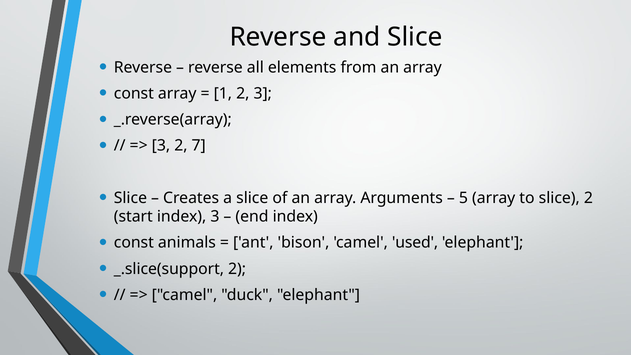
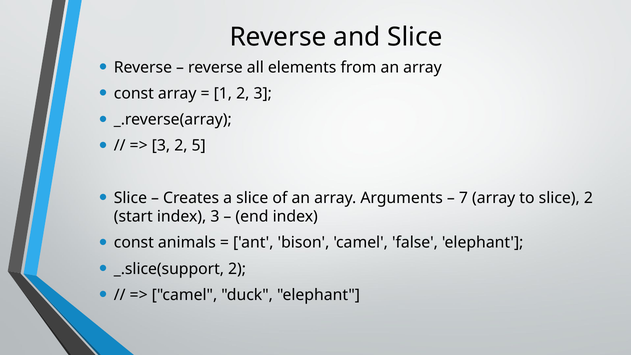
7: 7 -> 5
5: 5 -> 7
used: used -> false
